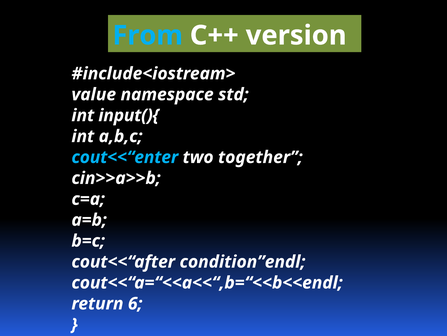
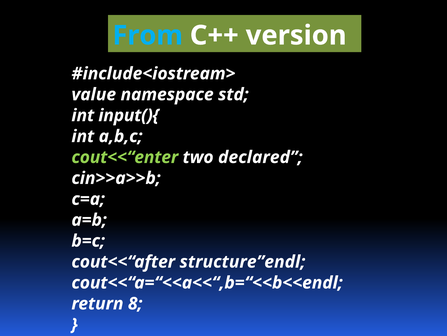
cout<<“enter colour: light blue -> light green
together: together -> declared
condition”endl: condition”endl -> structure”endl
6: 6 -> 8
